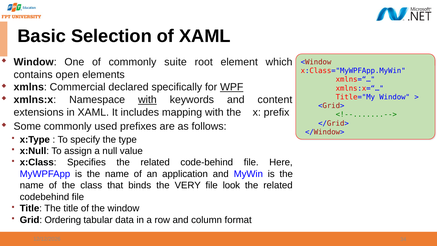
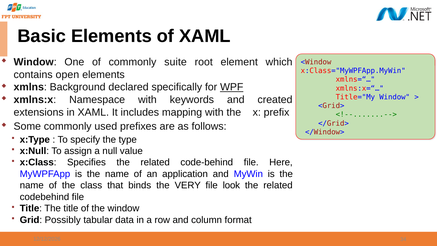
Basic Selection: Selection -> Elements
Commercial: Commercial -> Background
with at (147, 100) underline: present -> none
content: content -> created
Ordering: Ordering -> Possibly
